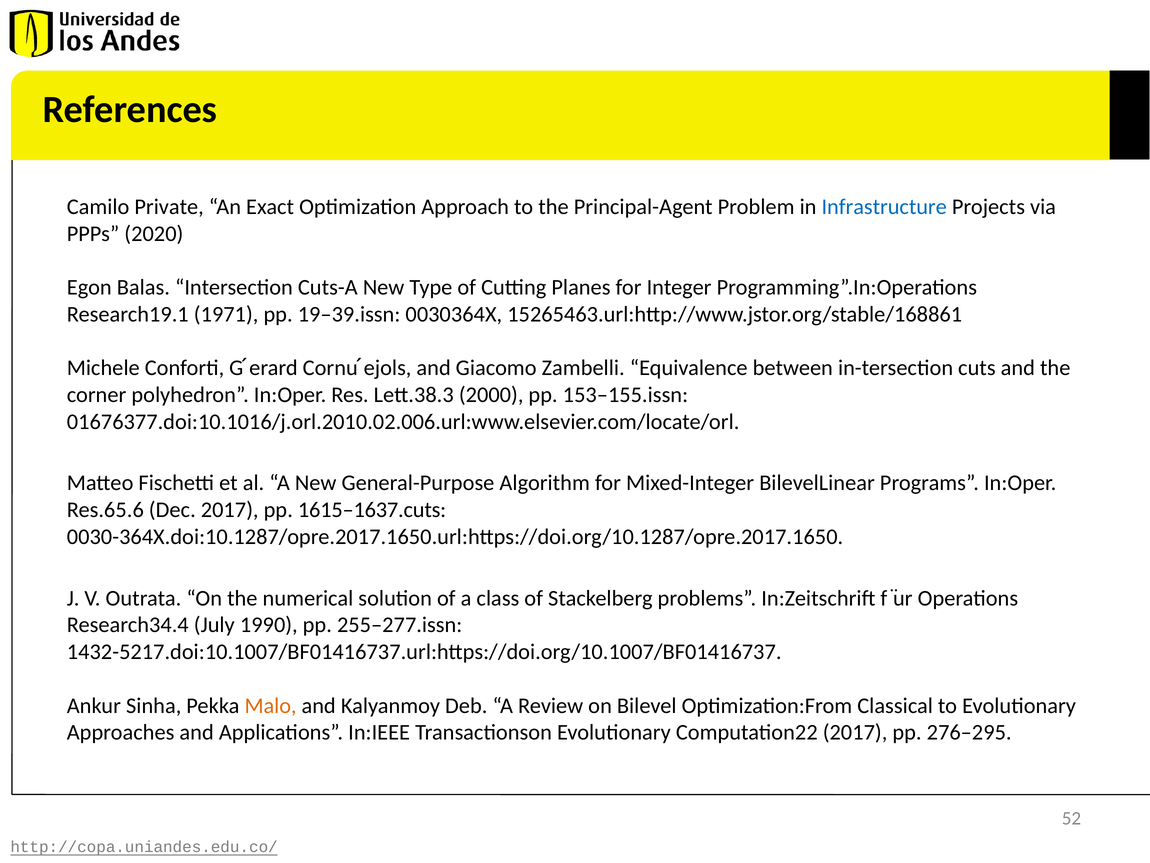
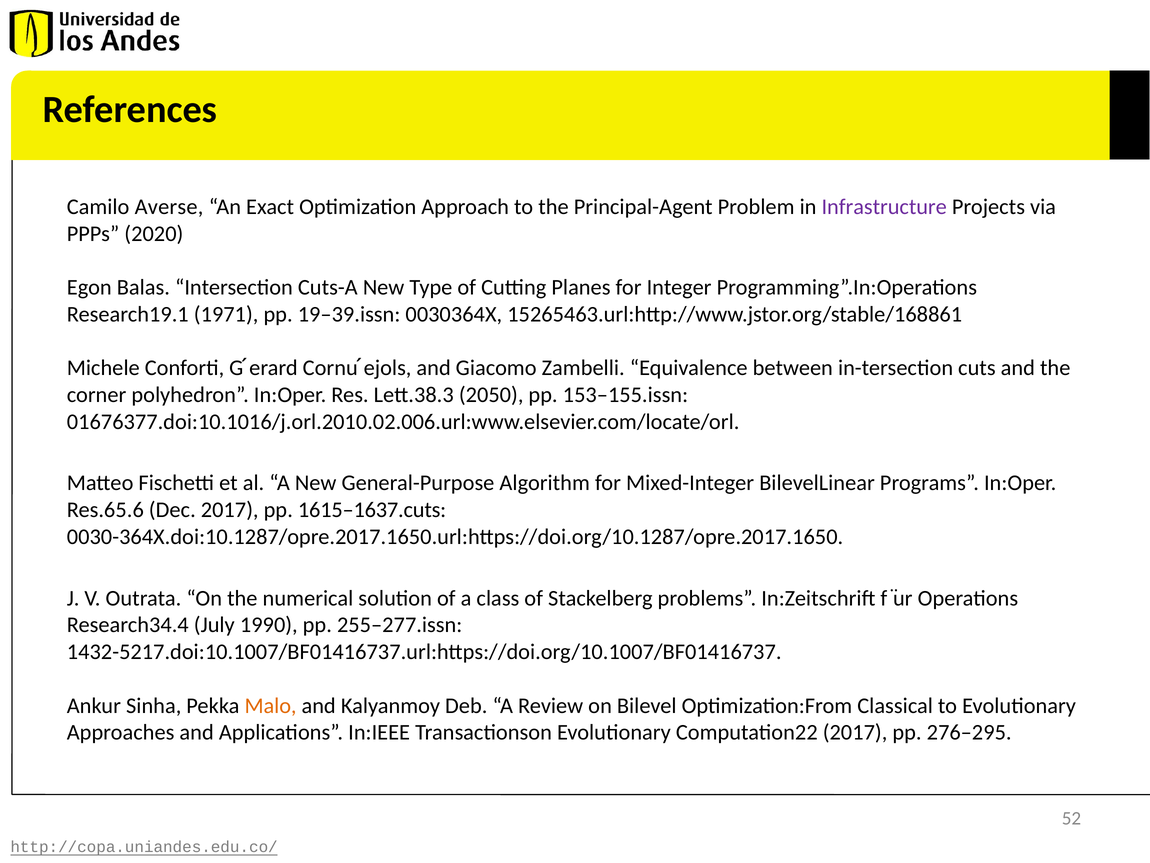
Private: Private -> Averse
Infrastructure colour: blue -> purple
2000: 2000 -> 2050
